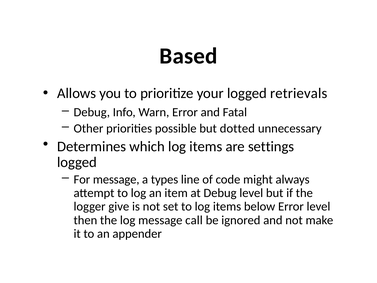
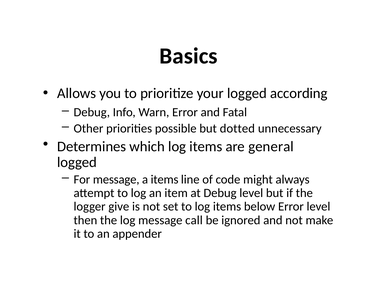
Based: Based -> Basics
retrievals: retrievals -> according
settings: settings -> general
a types: types -> items
